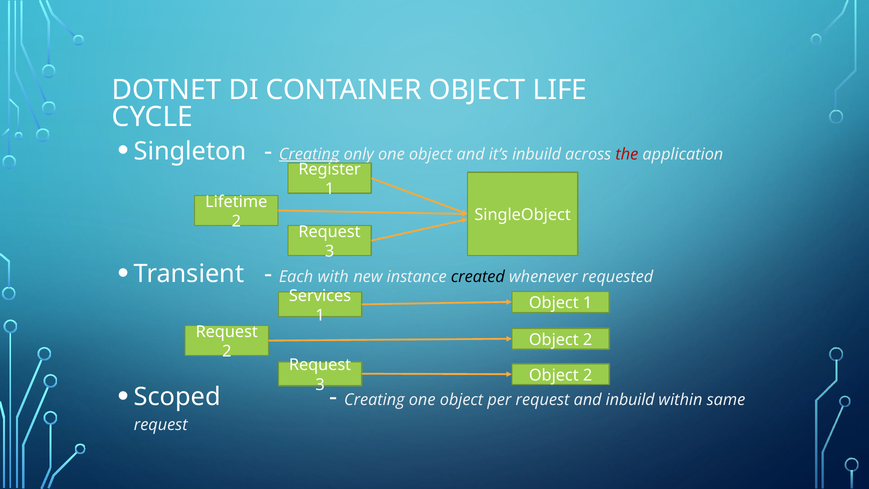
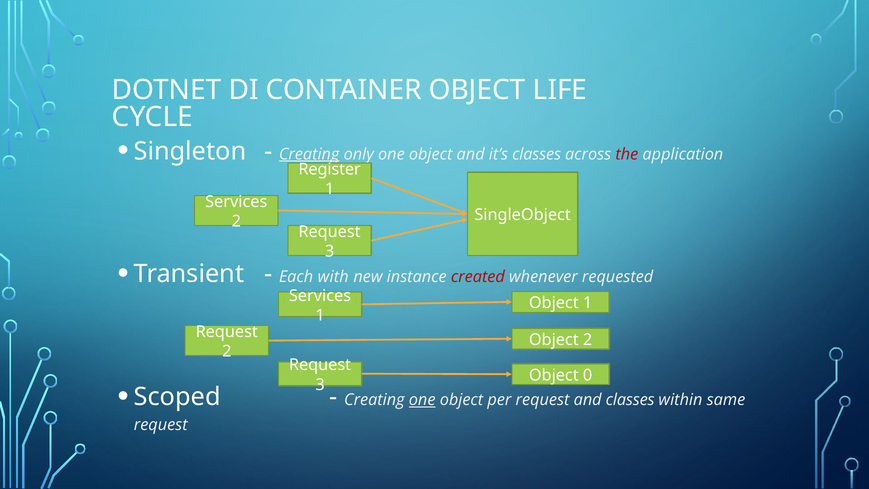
it’s inbuild: inbuild -> classes
Lifetime at (236, 202): Lifetime -> Services
created colour: black -> red
2 at (588, 375): 2 -> 0
one at (422, 400) underline: none -> present
and inbuild: inbuild -> classes
